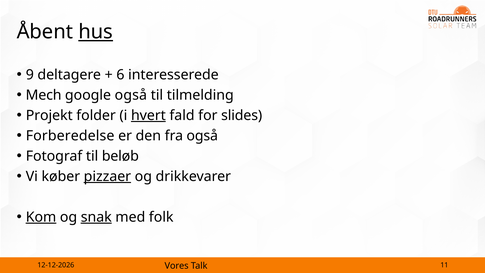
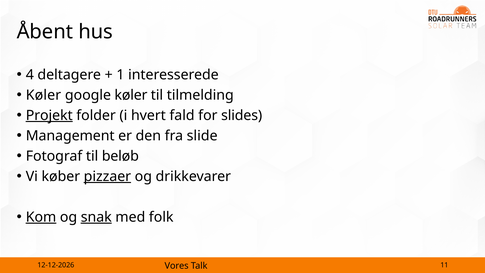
hus underline: present -> none
9: 9 -> 4
6: 6 -> 1
Mech at (44, 95): Mech -> Køler
google også: også -> køler
Projekt underline: none -> present
hvert underline: present -> none
Forberedelse: Forberedelse -> Management
fra også: også -> slide
